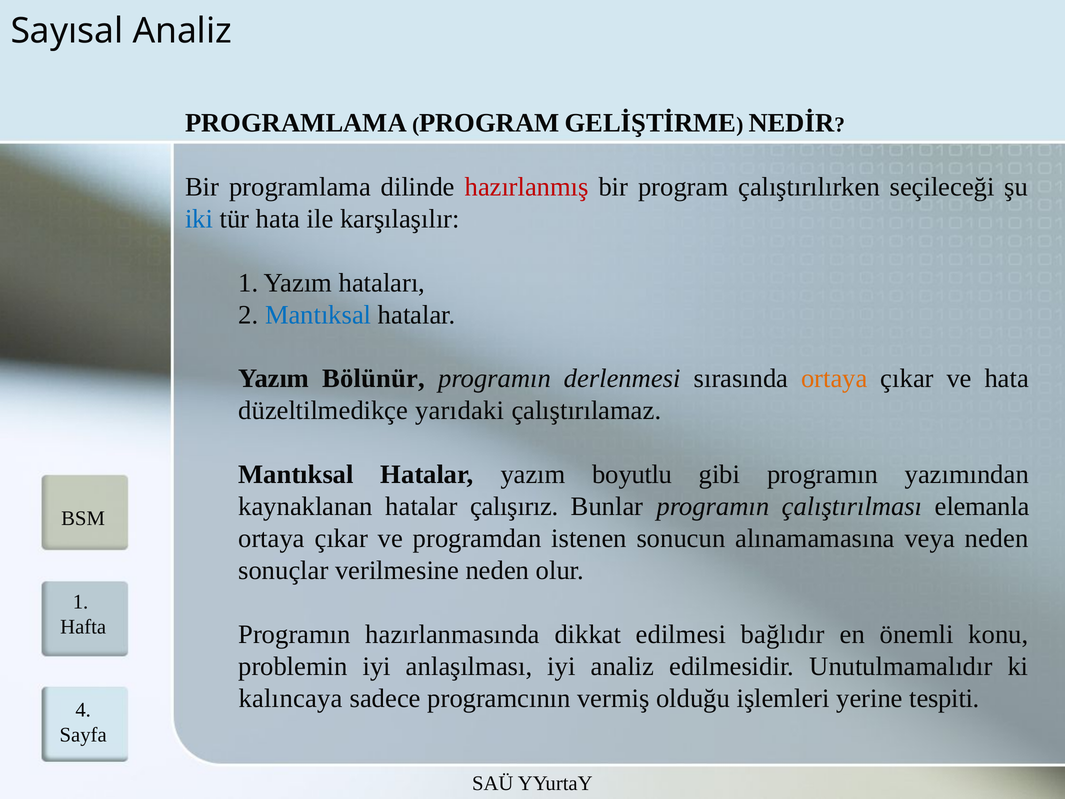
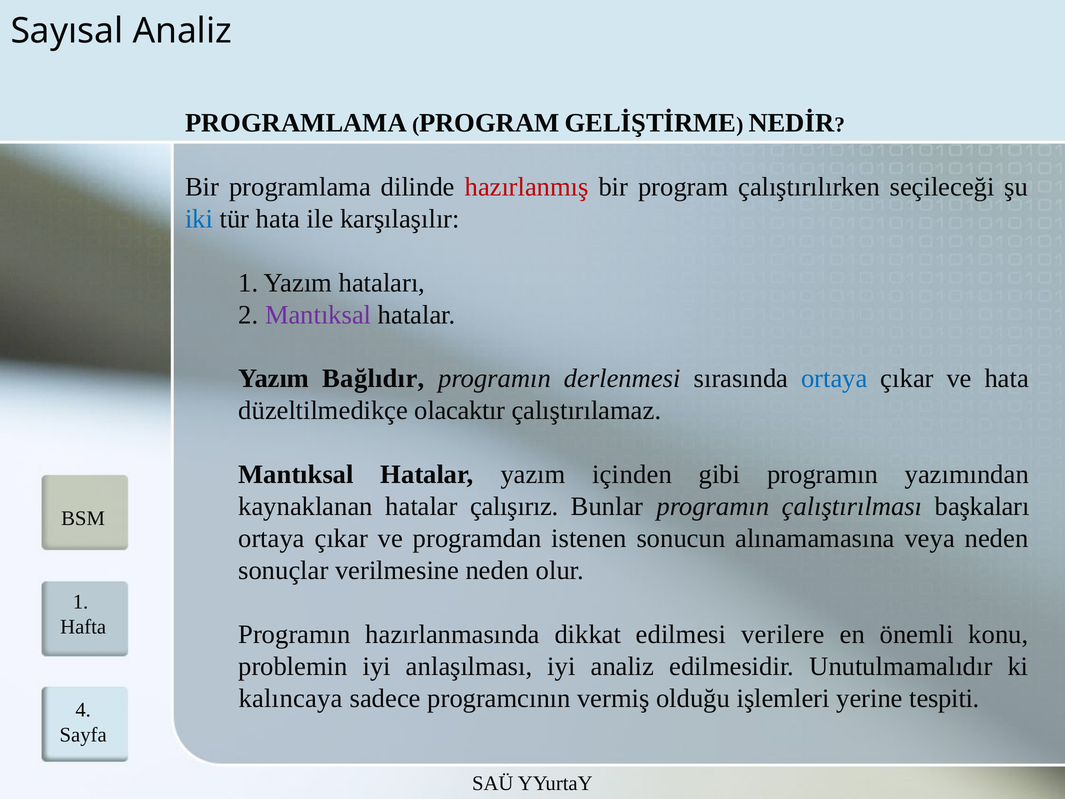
Mantıksal at (318, 315) colour: blue -> purple
Bölünür: Bölünür -> Bağlıdır
ortaya at (834, 379) colour: orange -> blue
yarıdaki: yarıdaki -> olacaktır
boyutlu: boyutlu -> içinden
elemanla: elemanla -> başkaları
bağlıdır: bağlıdır -> verilere
